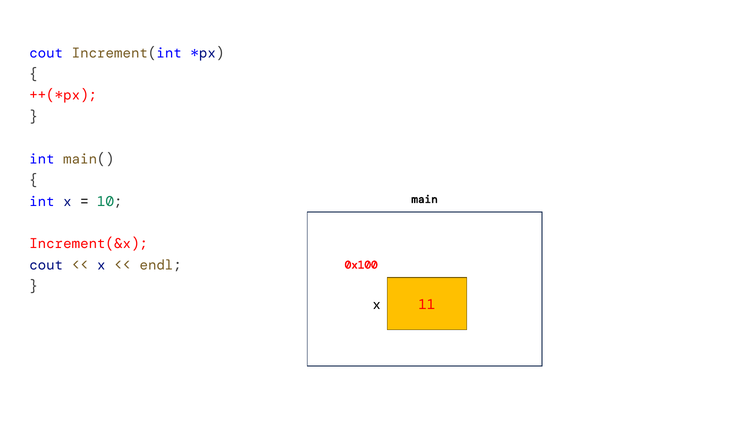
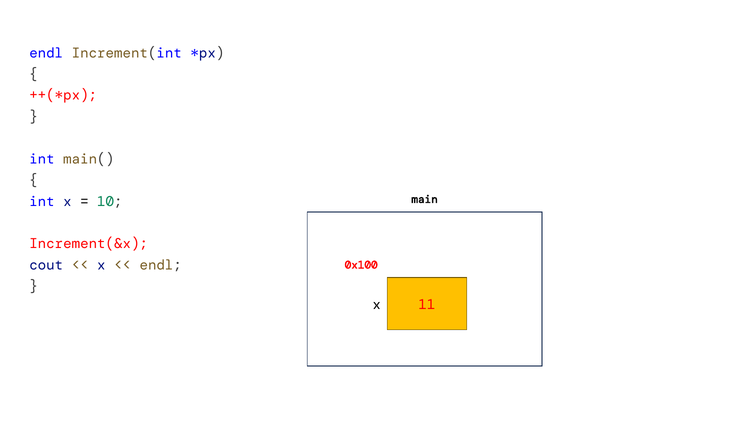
cout at (46, 53): cout -> endl
